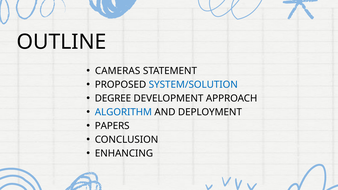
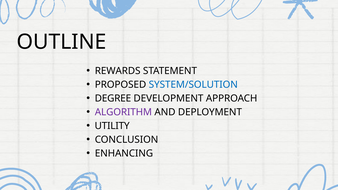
CAMERAS: CAMERAS -> REWARDS
ALGORITHM colour: blue -> purple
PAPERS: PAPERS -> UTILITY
